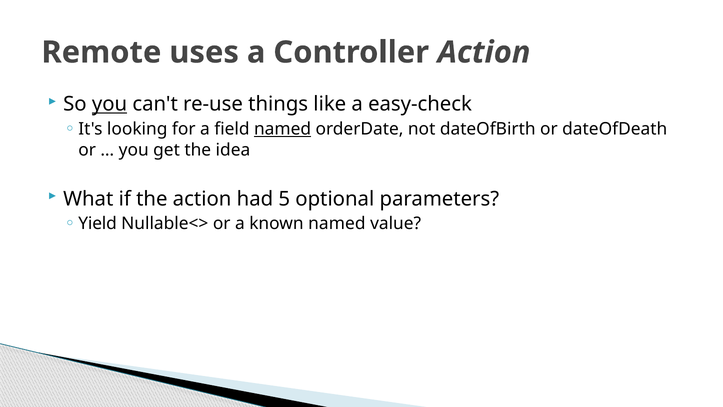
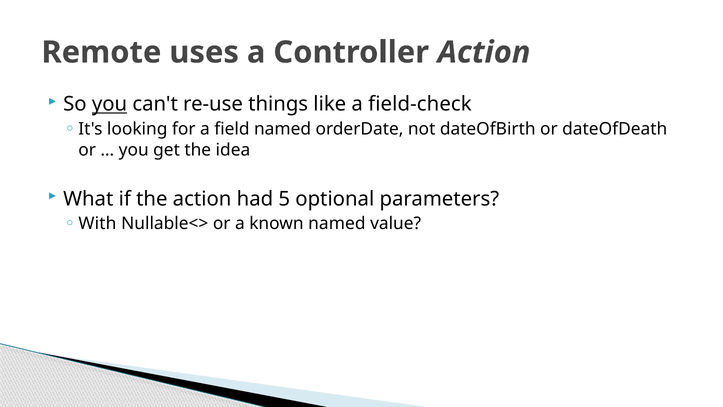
easy-check: easy-check -> field-check
named at (283, 129) underline: present -> none
Yield: Yield -> With
